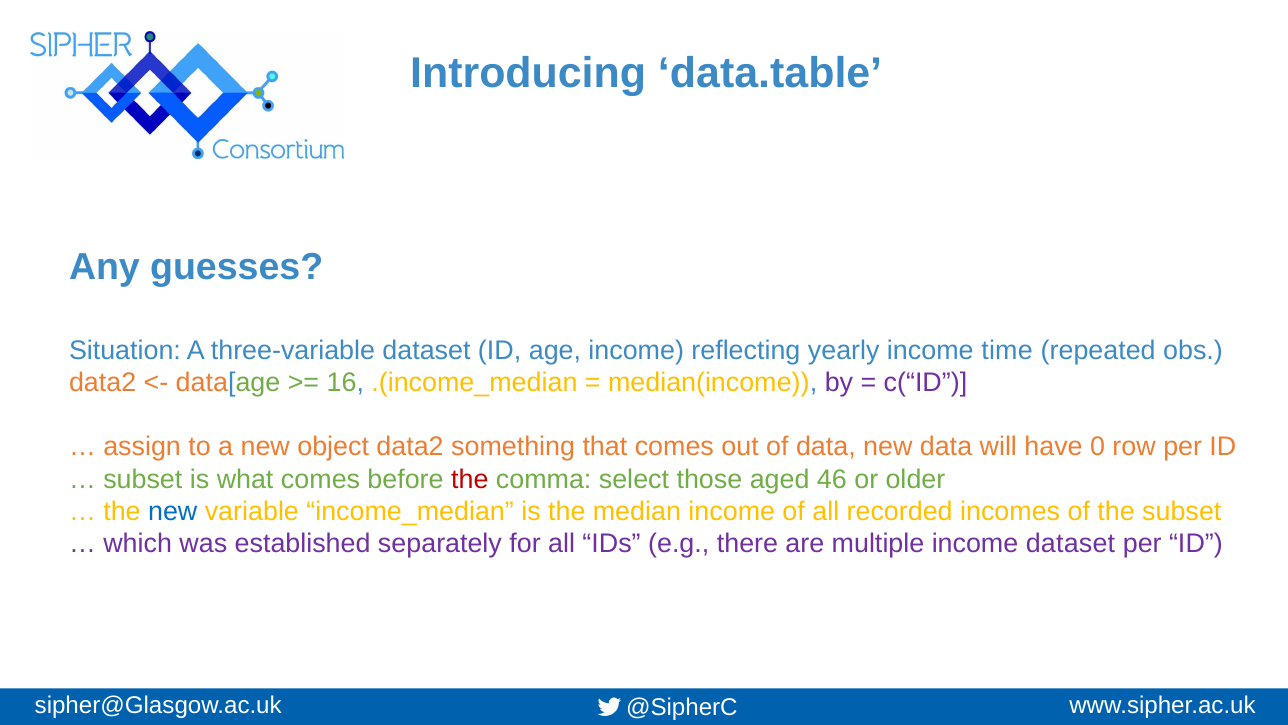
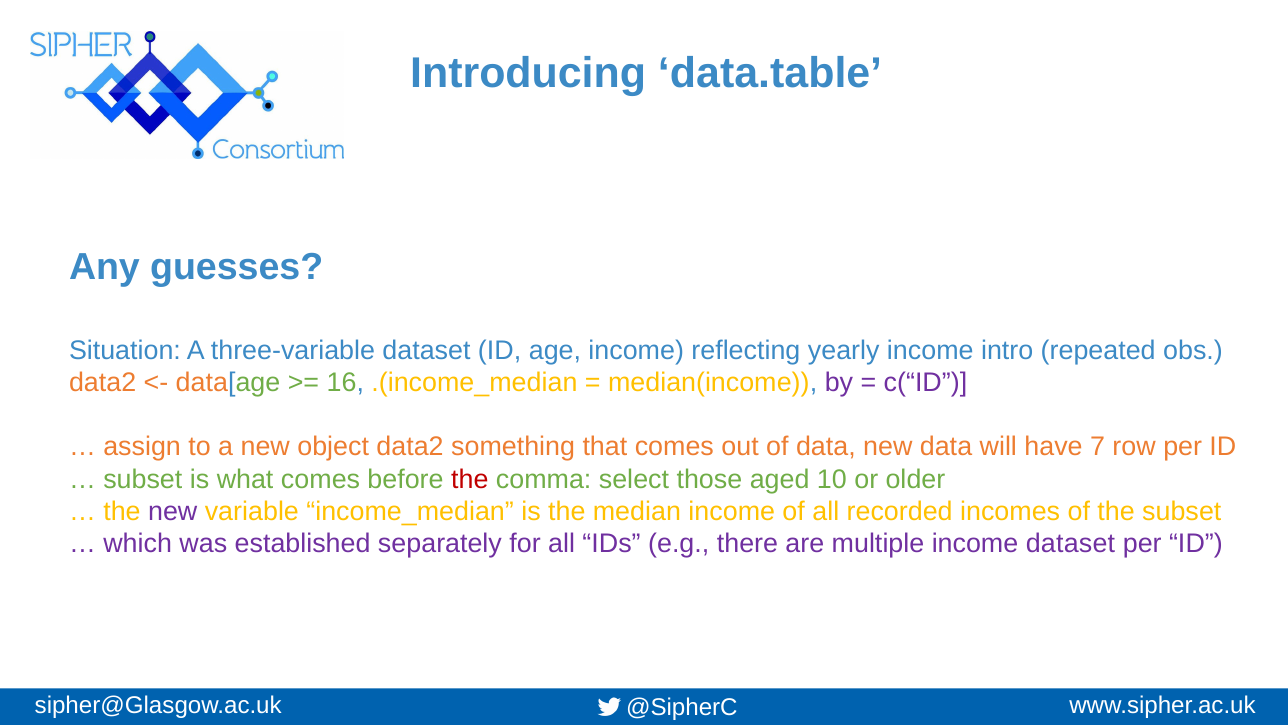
time: time -> intro
0: 0 -> 7
46: 46 -> 10
new at (173, 511) colour: blue -> purple
